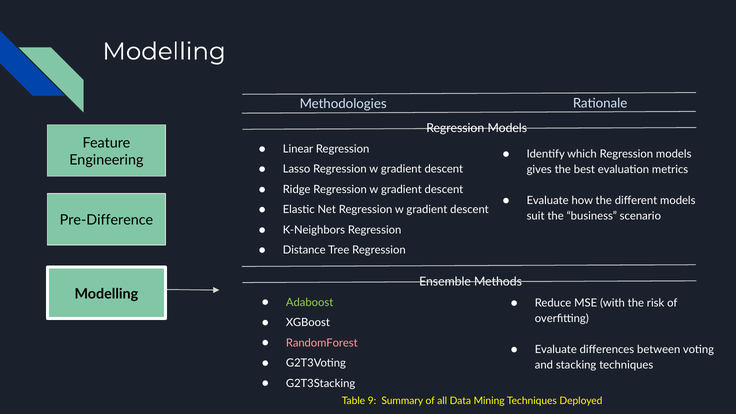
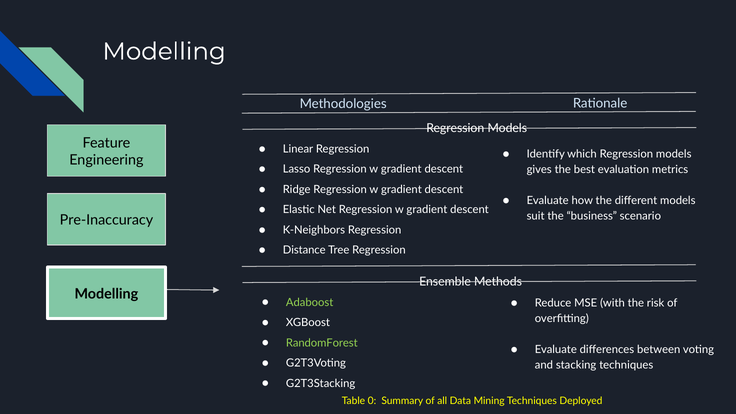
Pre-Difference: Pre-Difference -> Pre-Inaccuracy
RandomForest colour: pink -> light green
9: 9 -> 0
